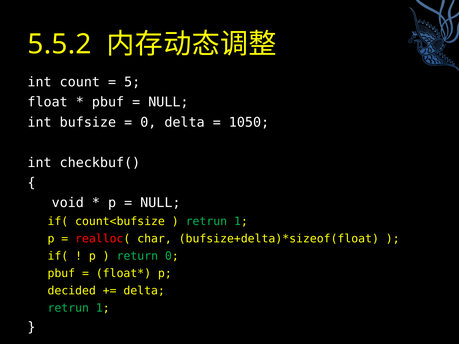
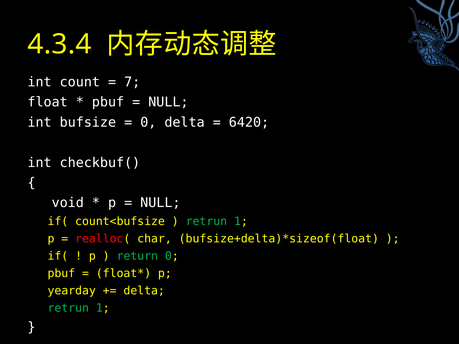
5.5.2: 5.5.2 -> 4.3.4
5: 5 -> 7
1050: 1050 -> 6420
decided: decided -> yearday
